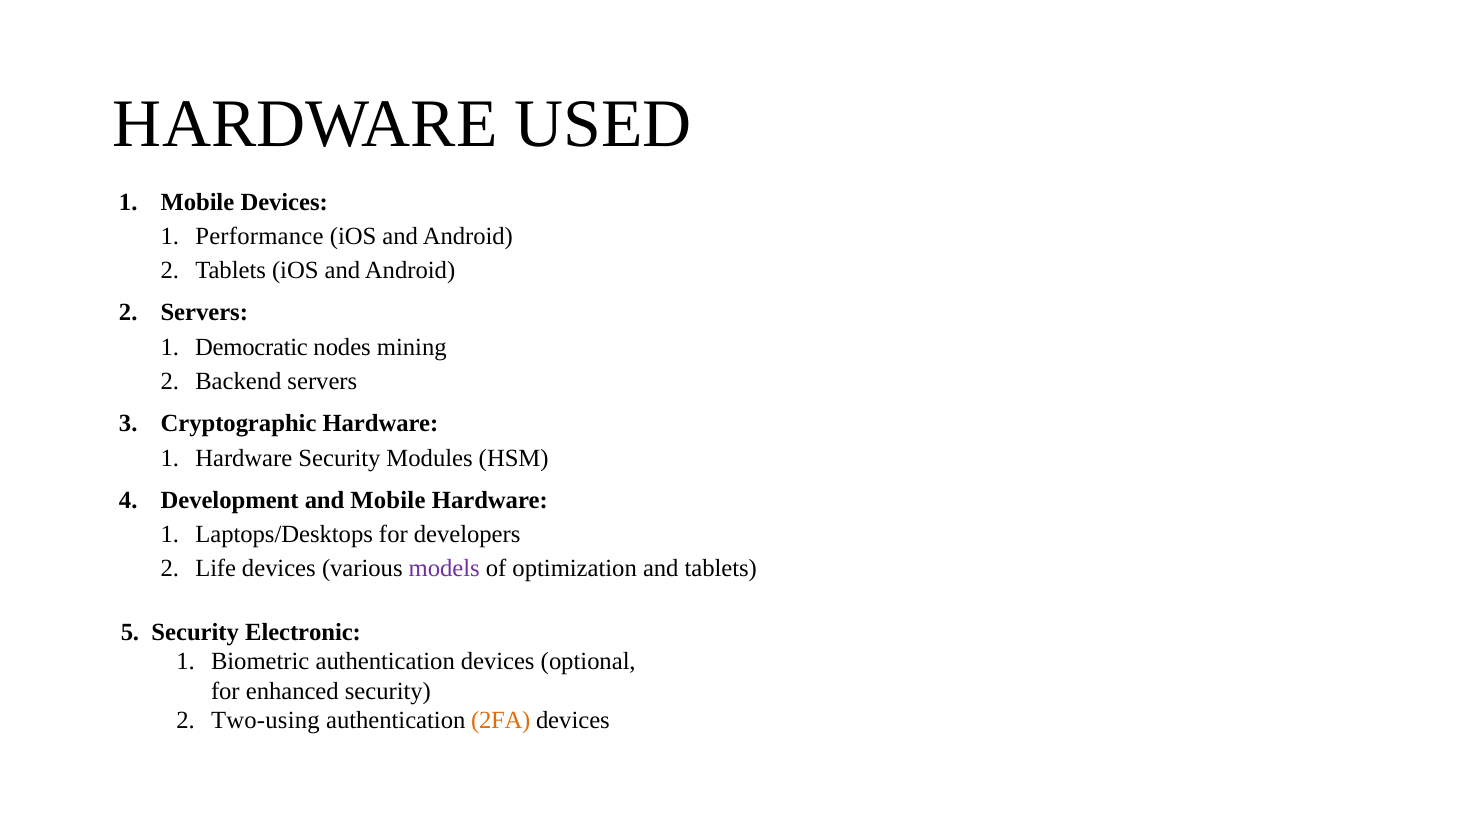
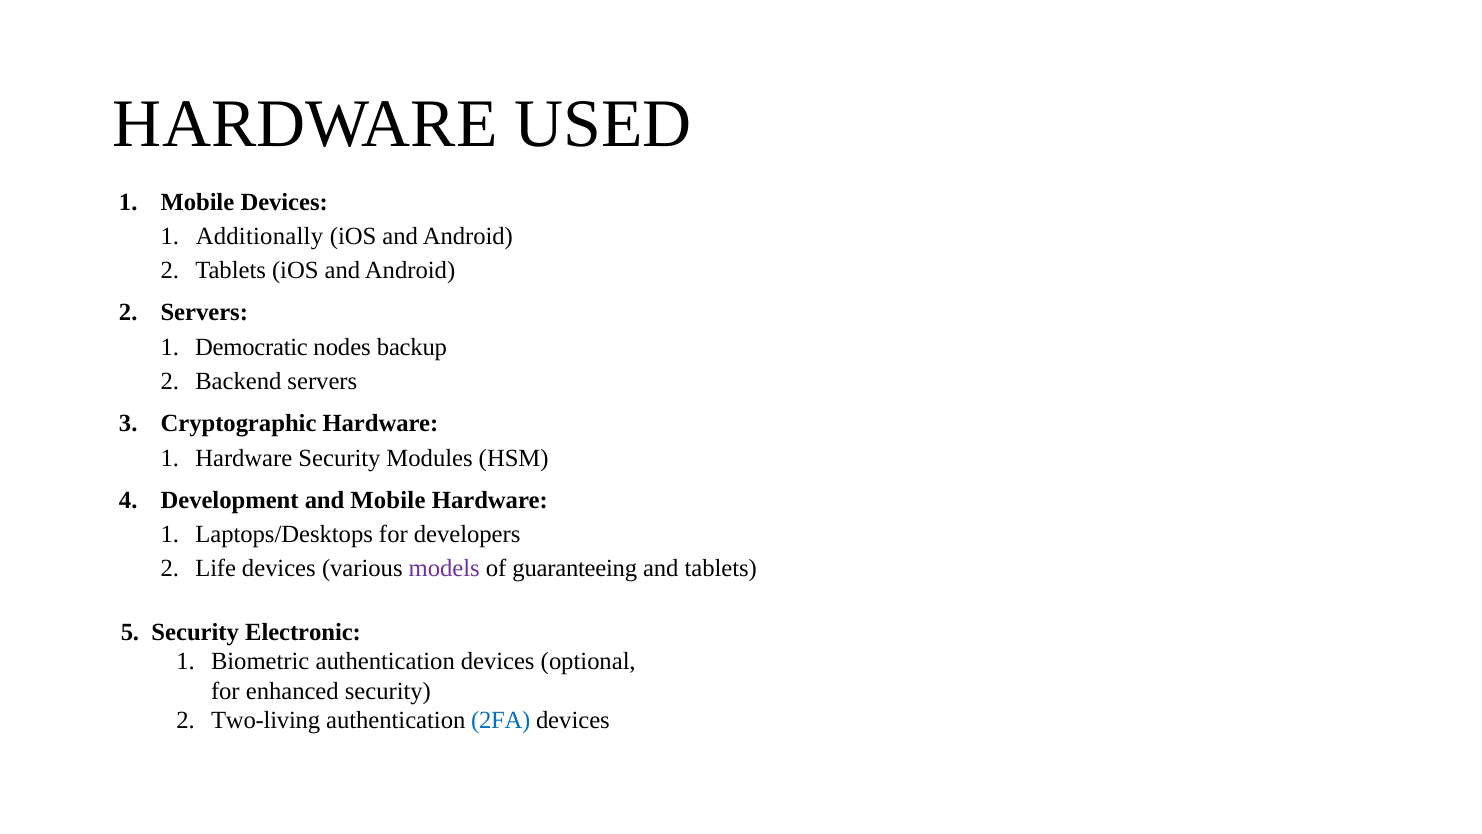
Performance: Performance -> Additionally
mining: mining -> backup
optimization: optimization -> guaranteeing
Two-using: Two-using -> Two-living
2FA colour: orange -> blue
